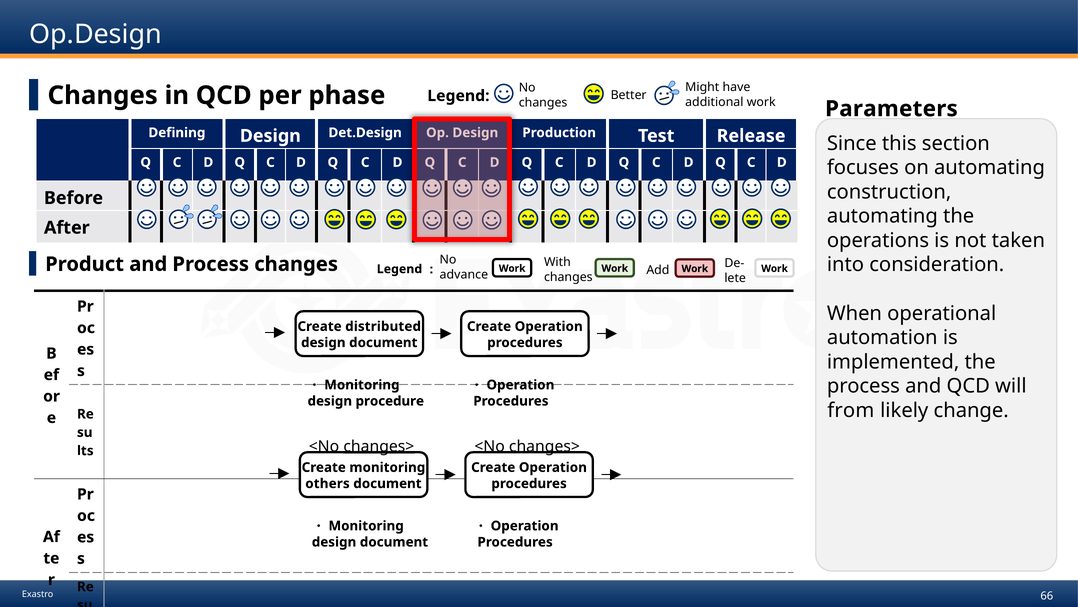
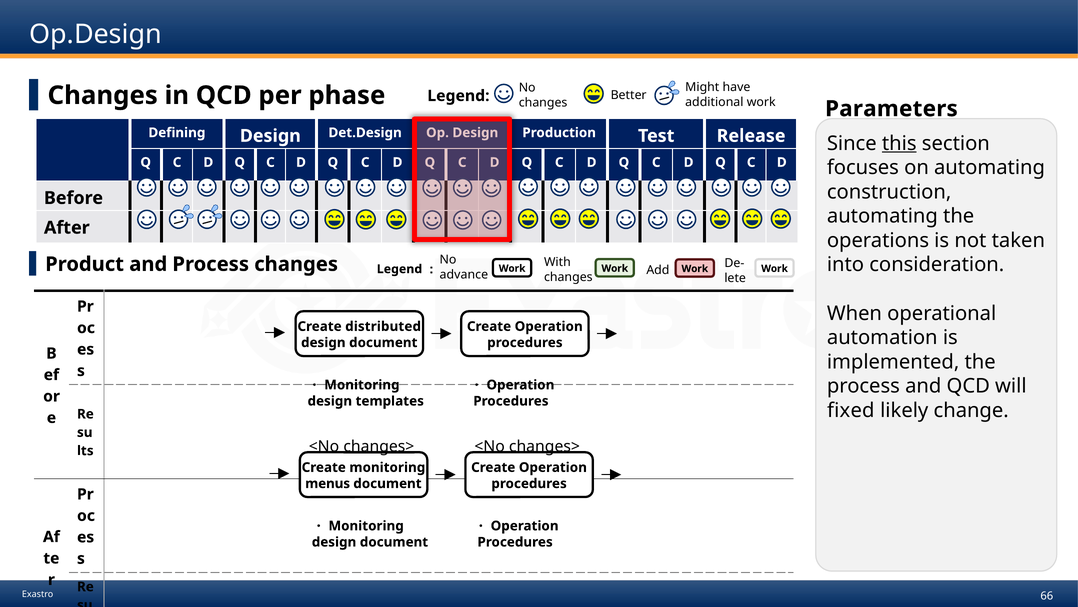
this underline: none -> present
procedure: procedure -> templates
from: from -> fixed
others: others -> menus
